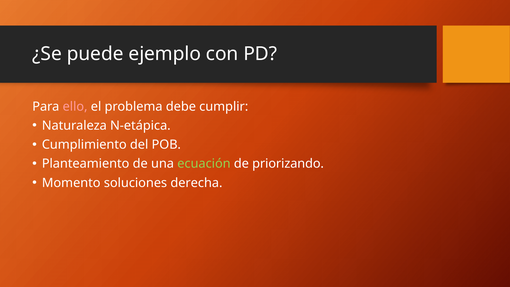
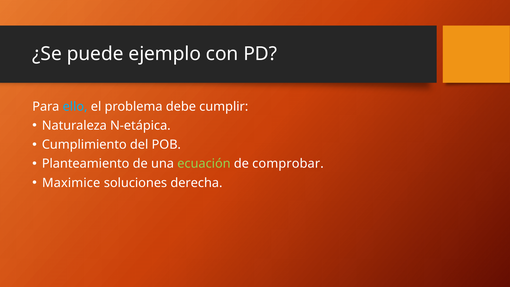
ello colour: pink -> light blue
priorizando: priorizando -> comprobar
Momento: Momento -> Maximice
